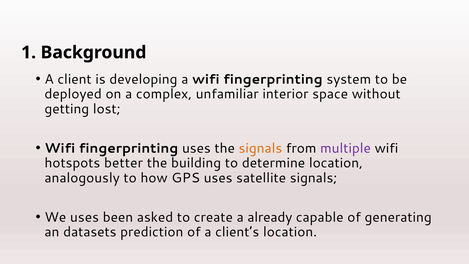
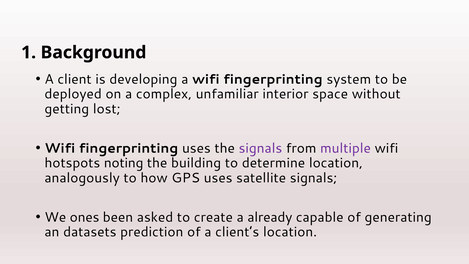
signals at (260, 148) colour: orange -> purple
better: better -> noting
We uses: uses -> ones
